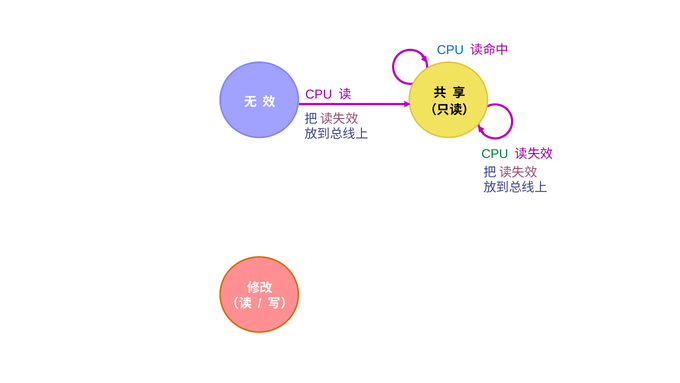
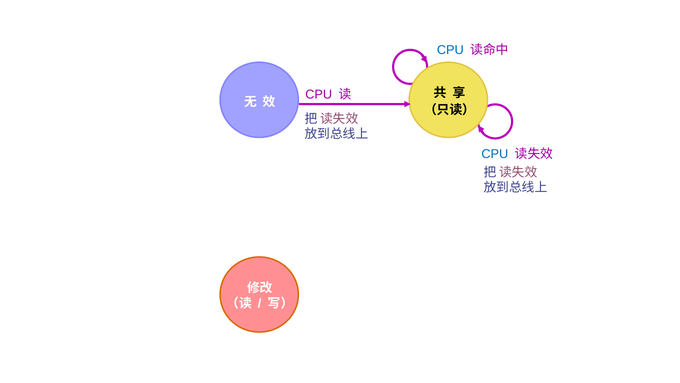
CPU at (495, 154) colour: green -> blue
